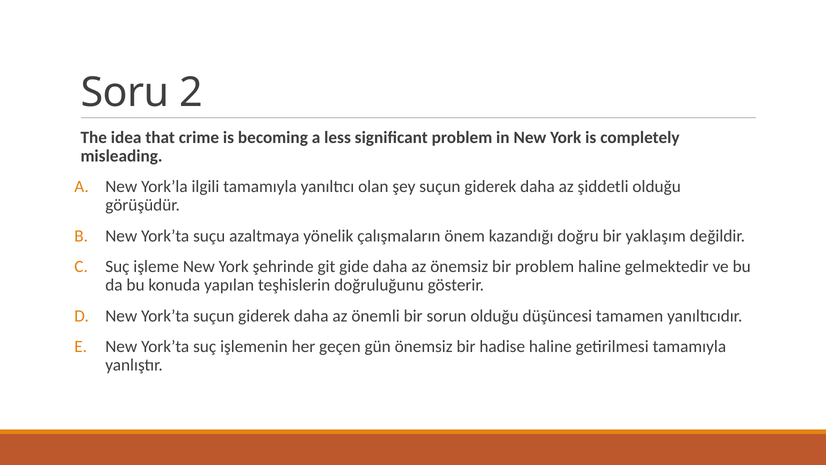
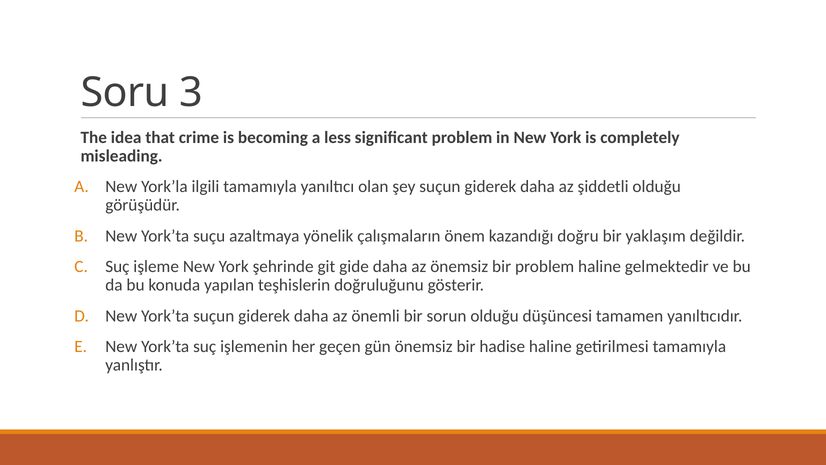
2: 2 -> 3
